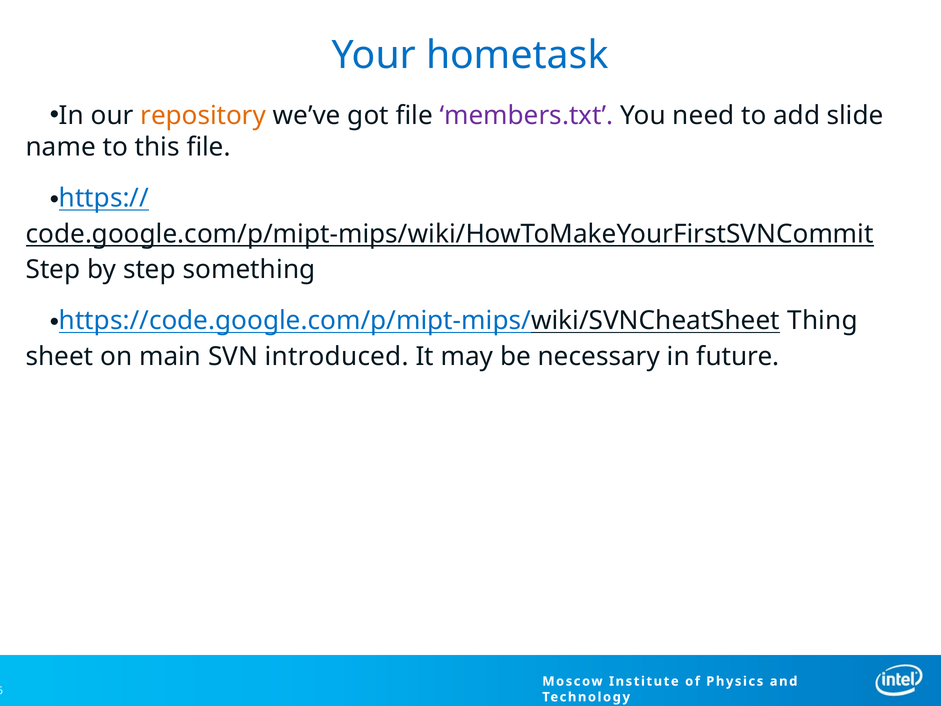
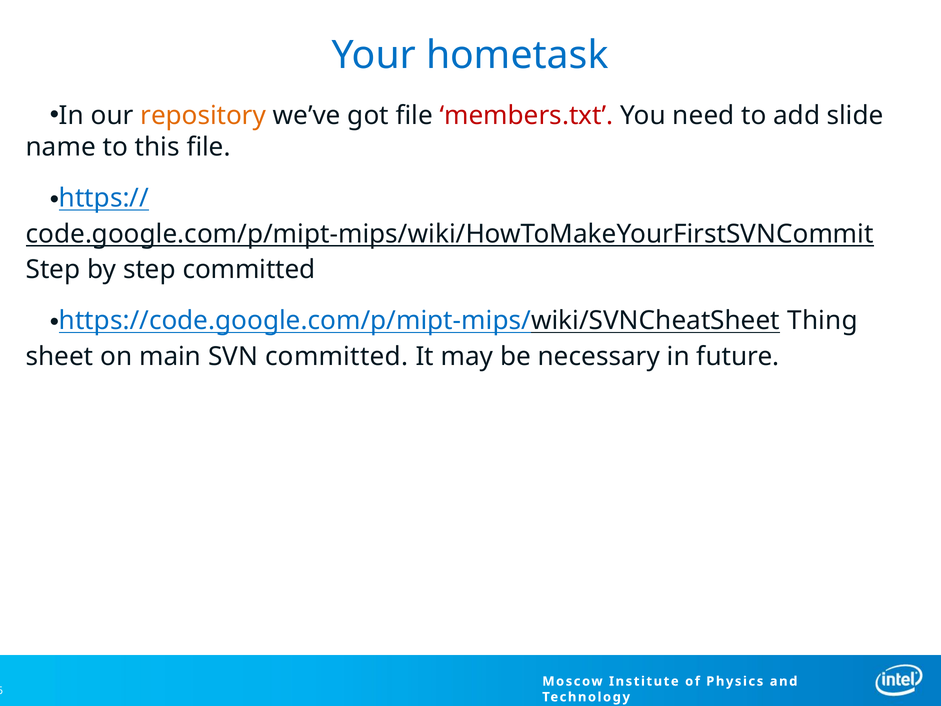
members.txt colour: purple -> red
step something: something -> committed
SVN introduced: introduced -> committed
